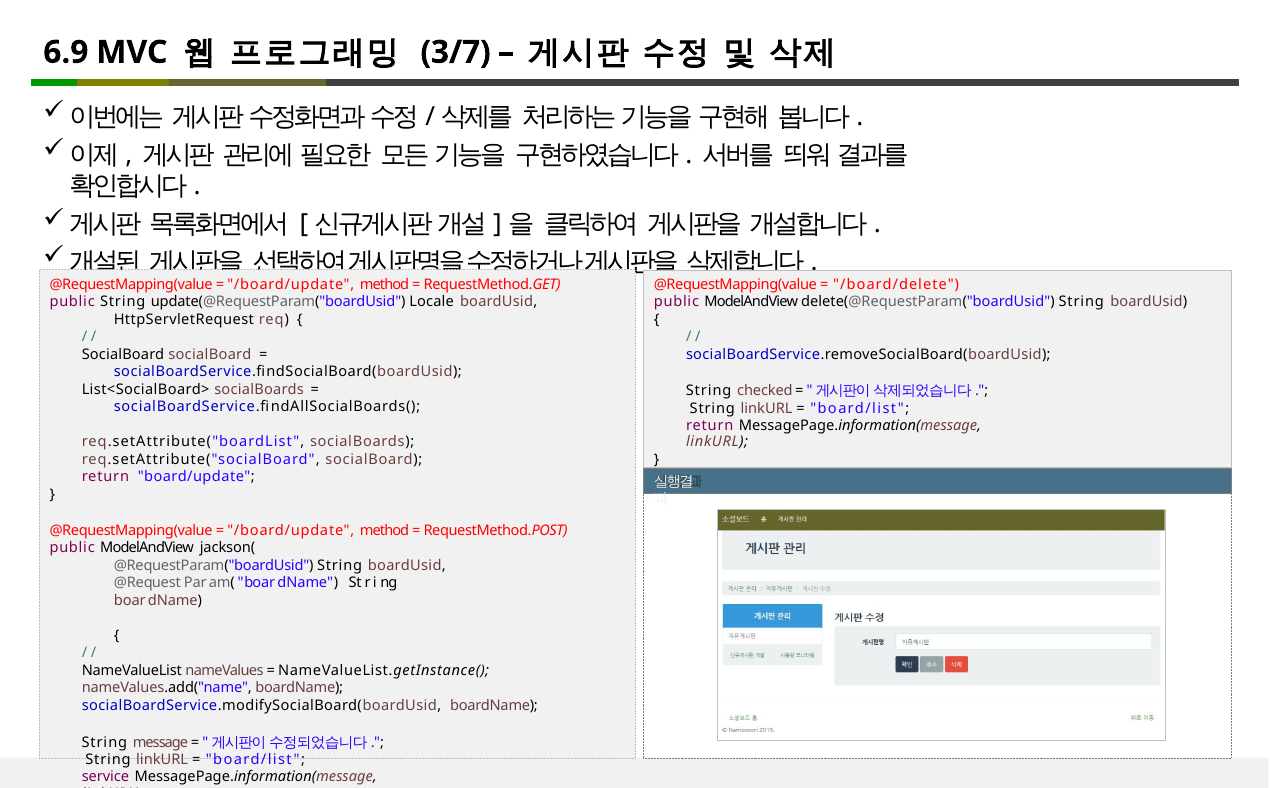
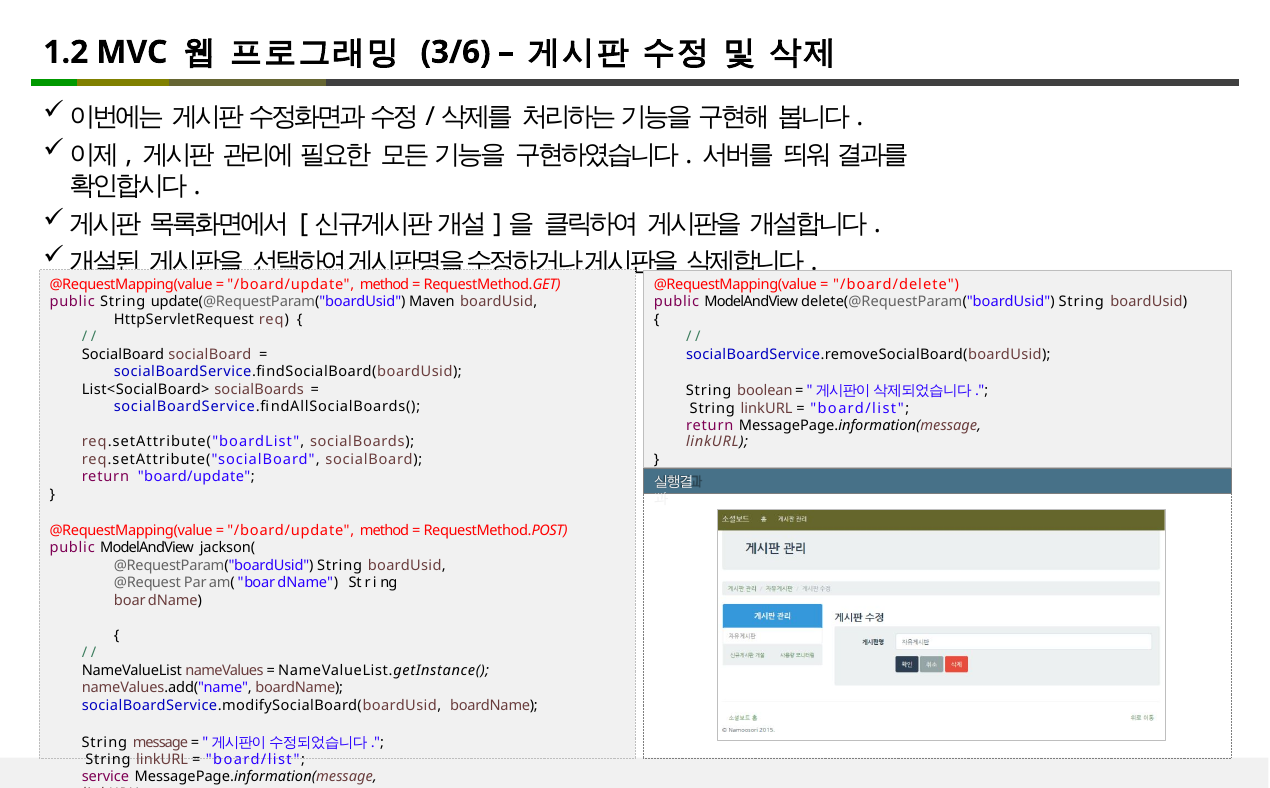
6.9: 6.9 -> 1.2
3/7: 3/7 -> 3/6
Locale: Locale -> Maven
checked: checked -> boolean
